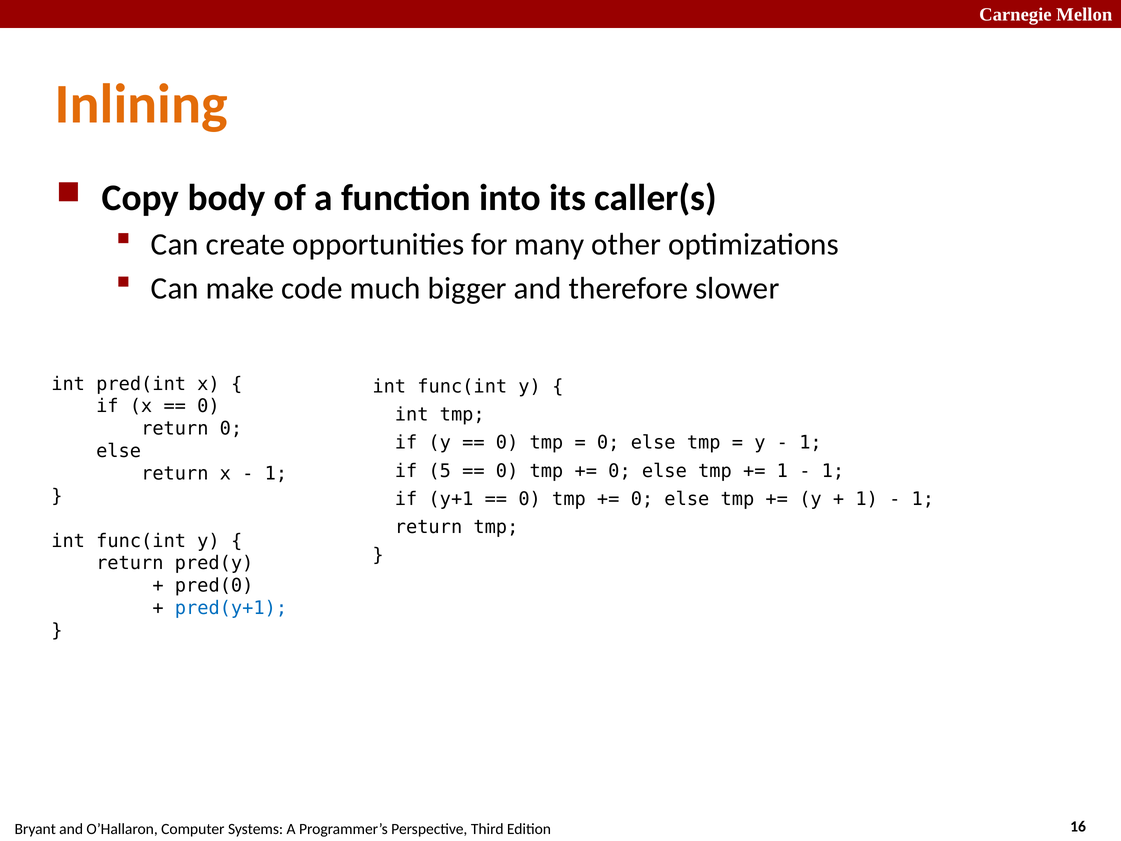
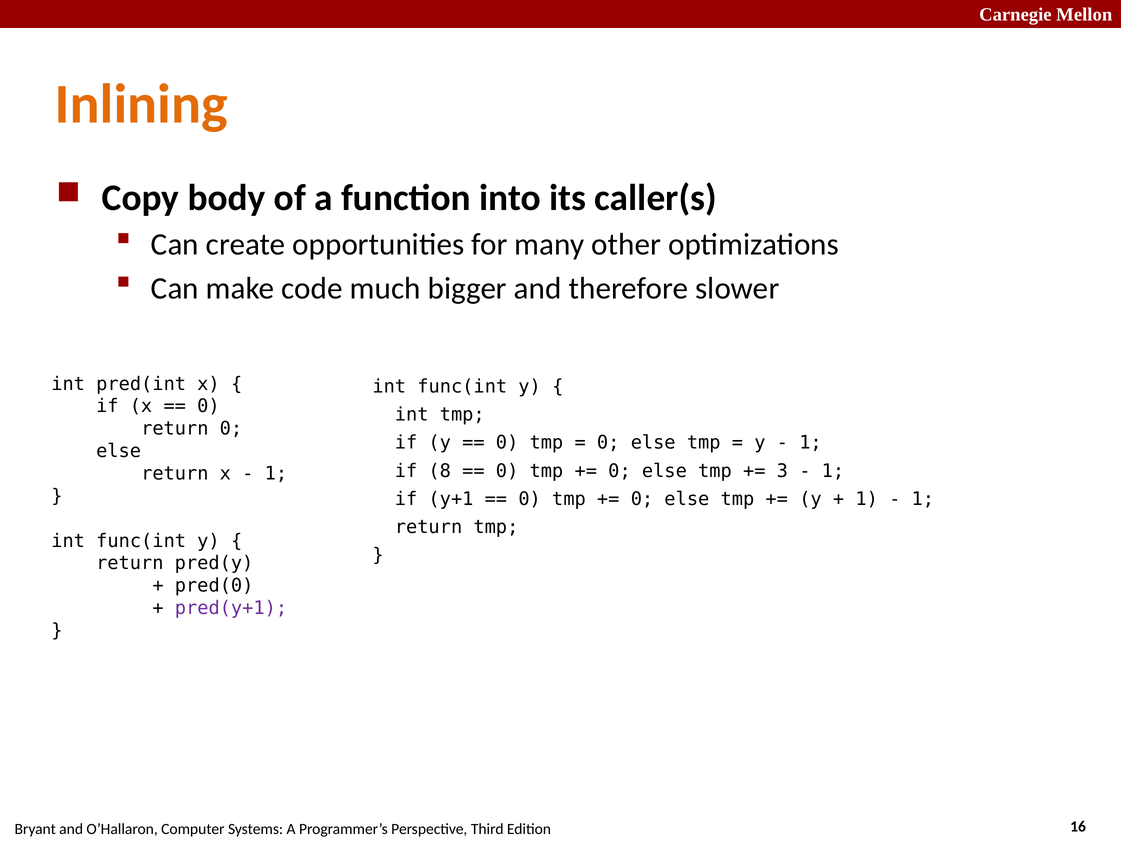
5: 5 -> 8
1 at (782, 471): 1 -> 3
pred(y+1 colour: blue -> purple
